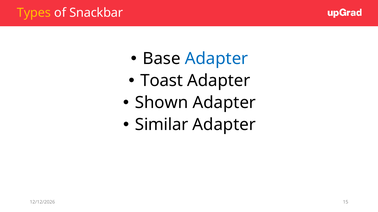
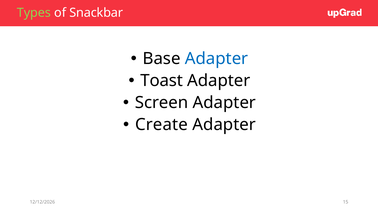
Types colour: yellow -> light green
Shown: Shown -> Screen
Similar: Similar -> Create
